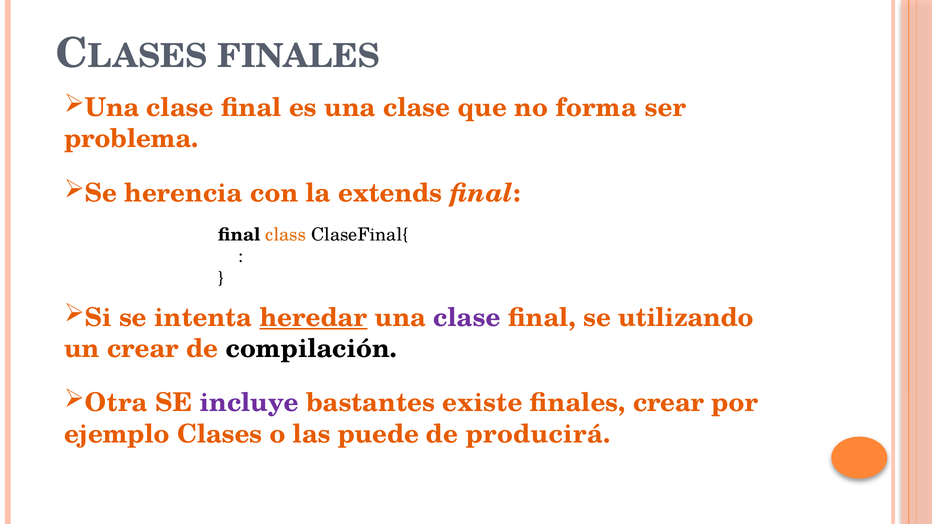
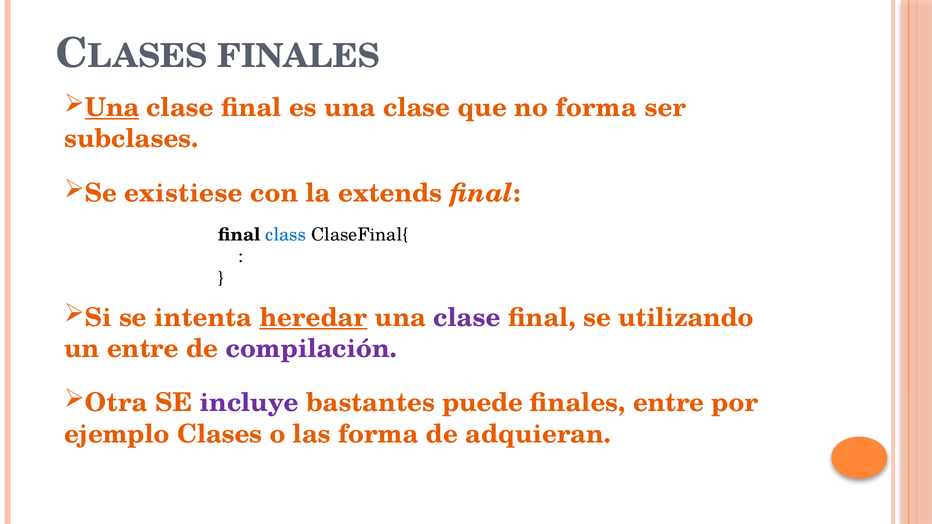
Una at (112, 108) underline: none -> present
problema: problema -> subclases
herencia: herencia -> existiese
class colour: orange -> blue
un crear: crear -> entre
compilación colour: black -> purple
existe: existe -> puede
finales crear: crear -> entre
las puede: puede -> forma
producirá: producirá -> adquieran
